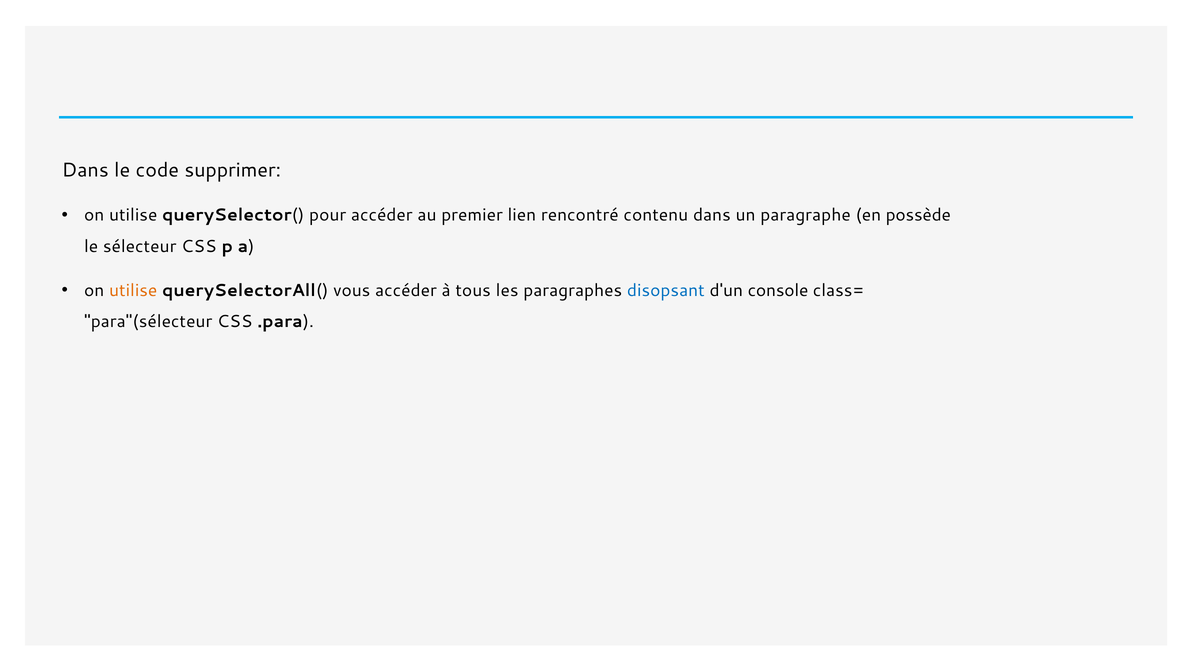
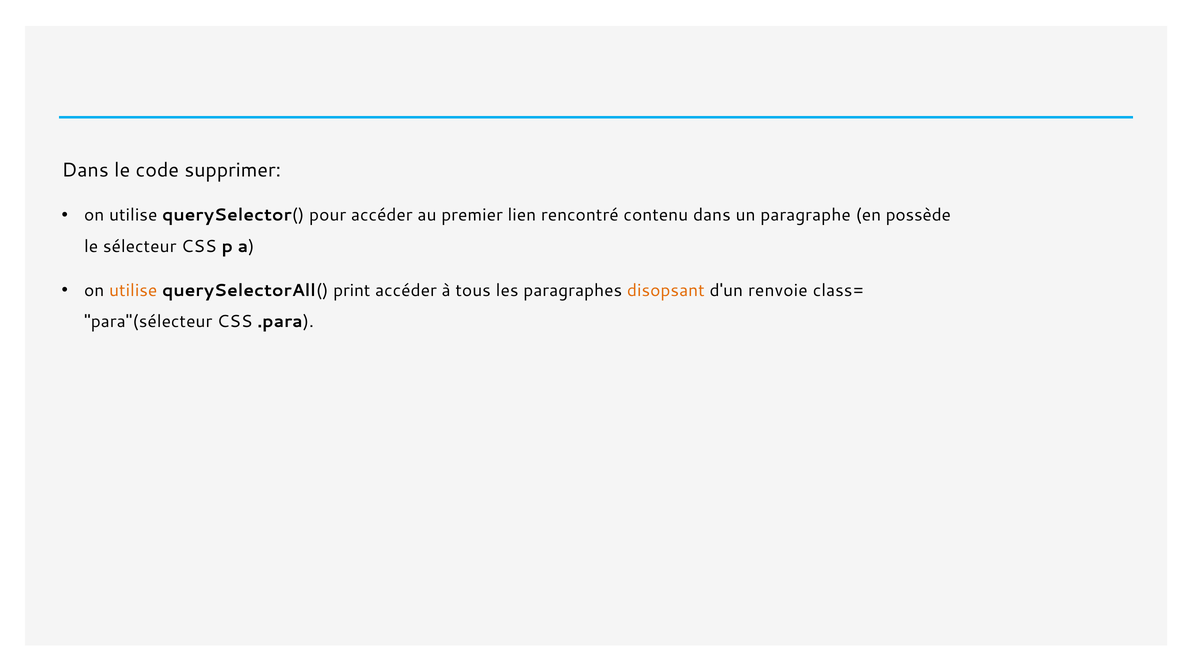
vous: vous -> print
disopsant colour: blue -> orange
console: console -> renvoie
